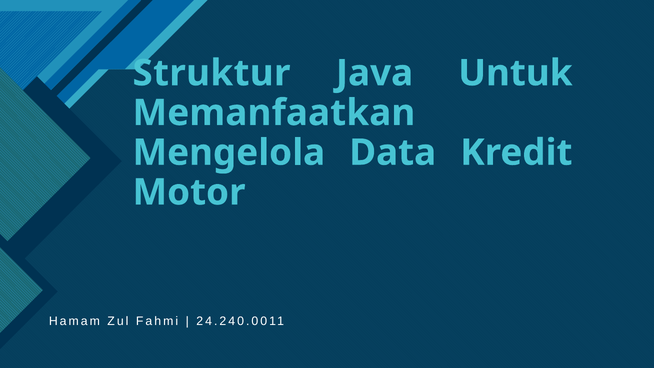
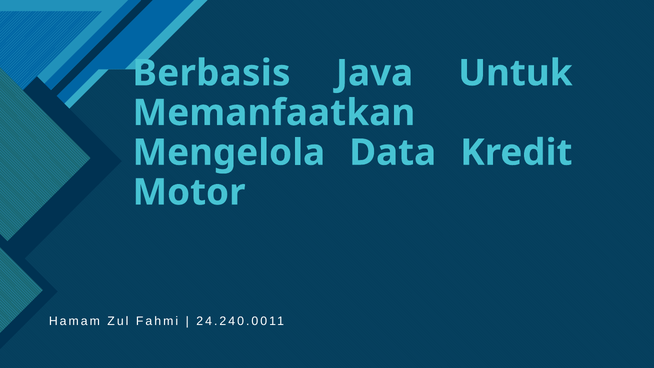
Struktur: Struktur -> Berbasis
